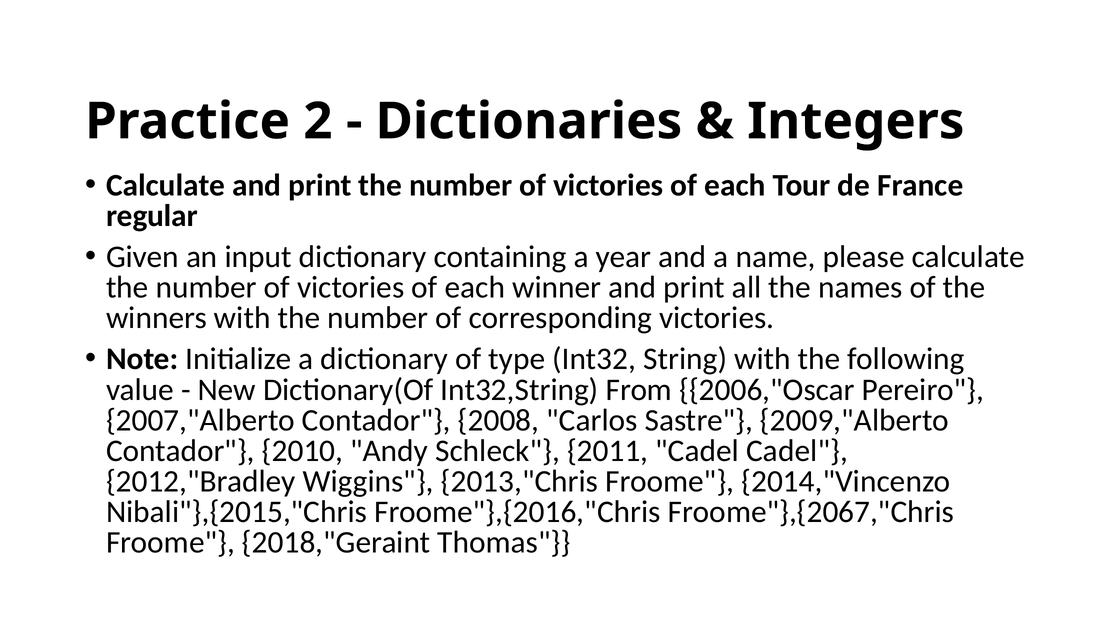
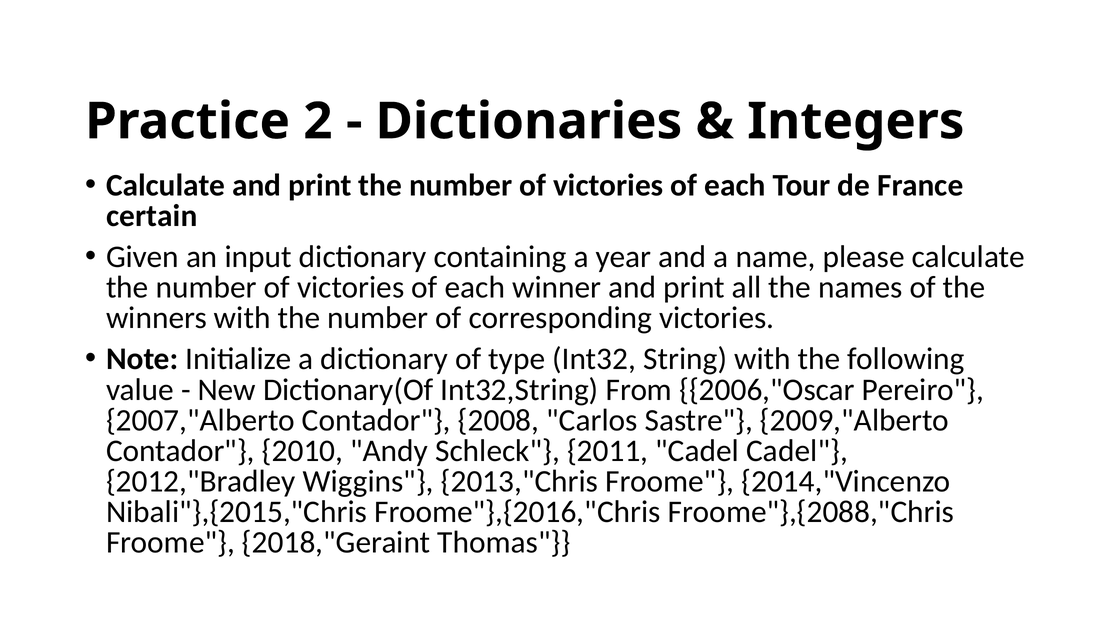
regular: regular -> certain
Froome"},{2067,"Chris: Froome"},{2067,"Chris -> Froome"},{2088,"Chris
